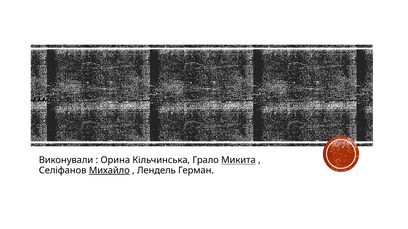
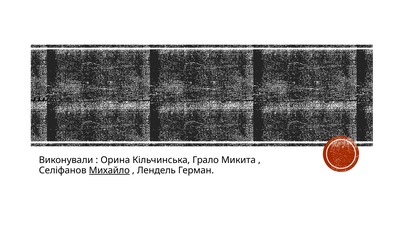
Микита underline: present -> none
